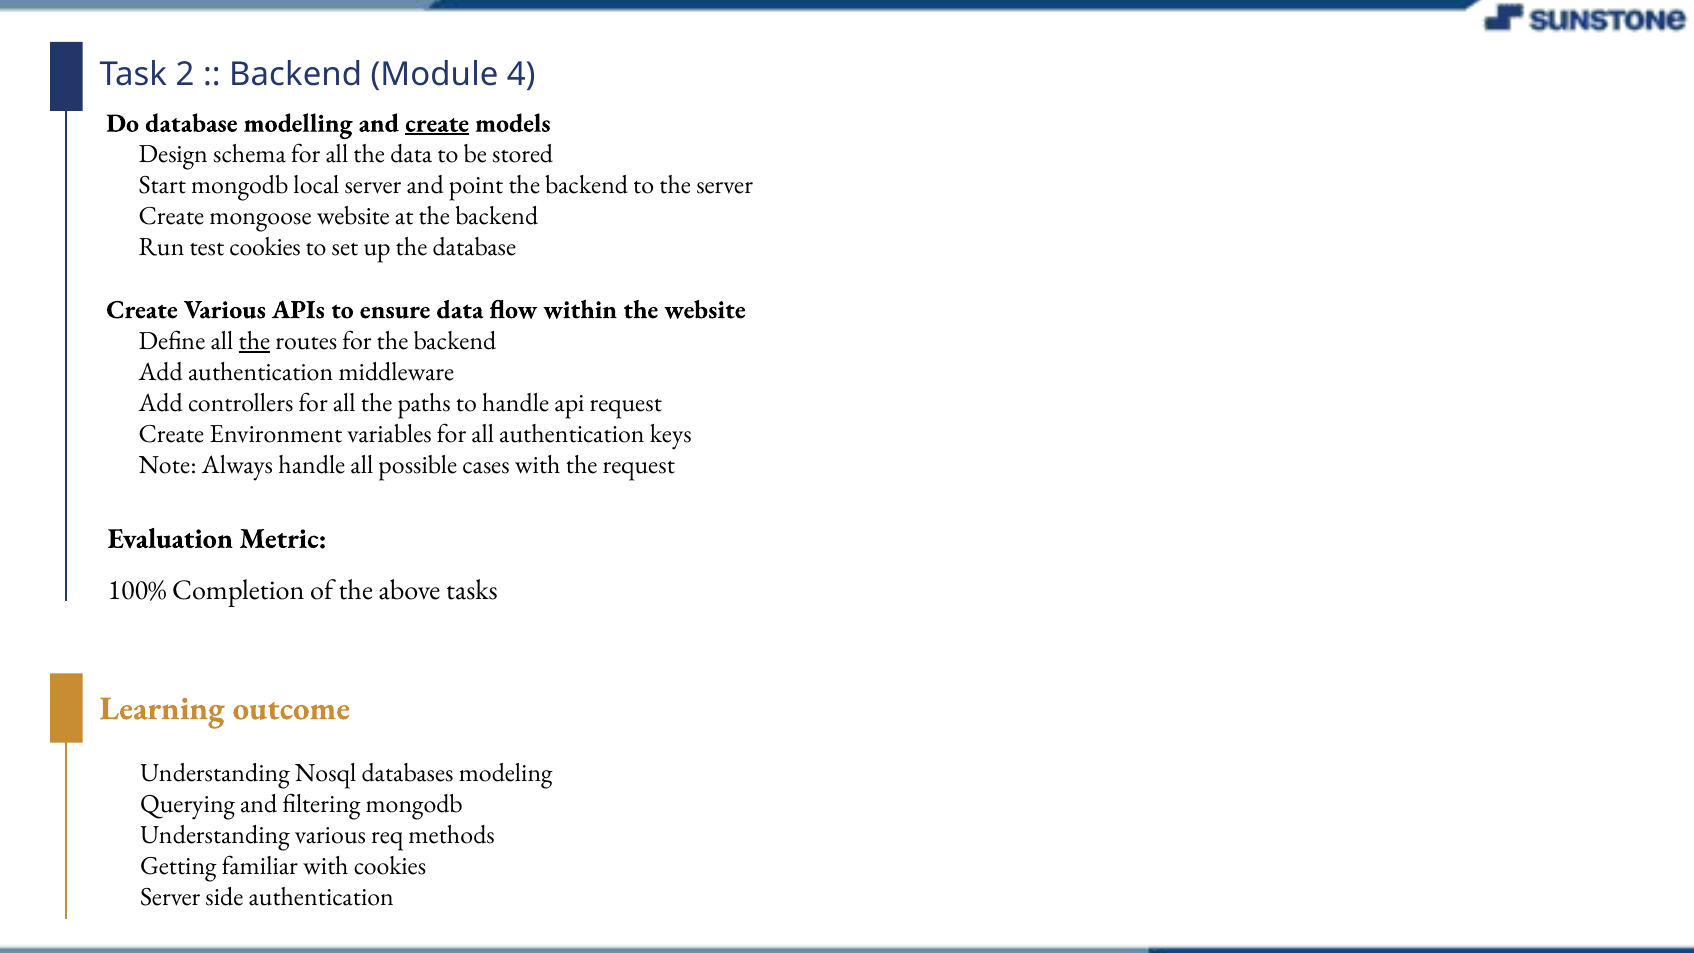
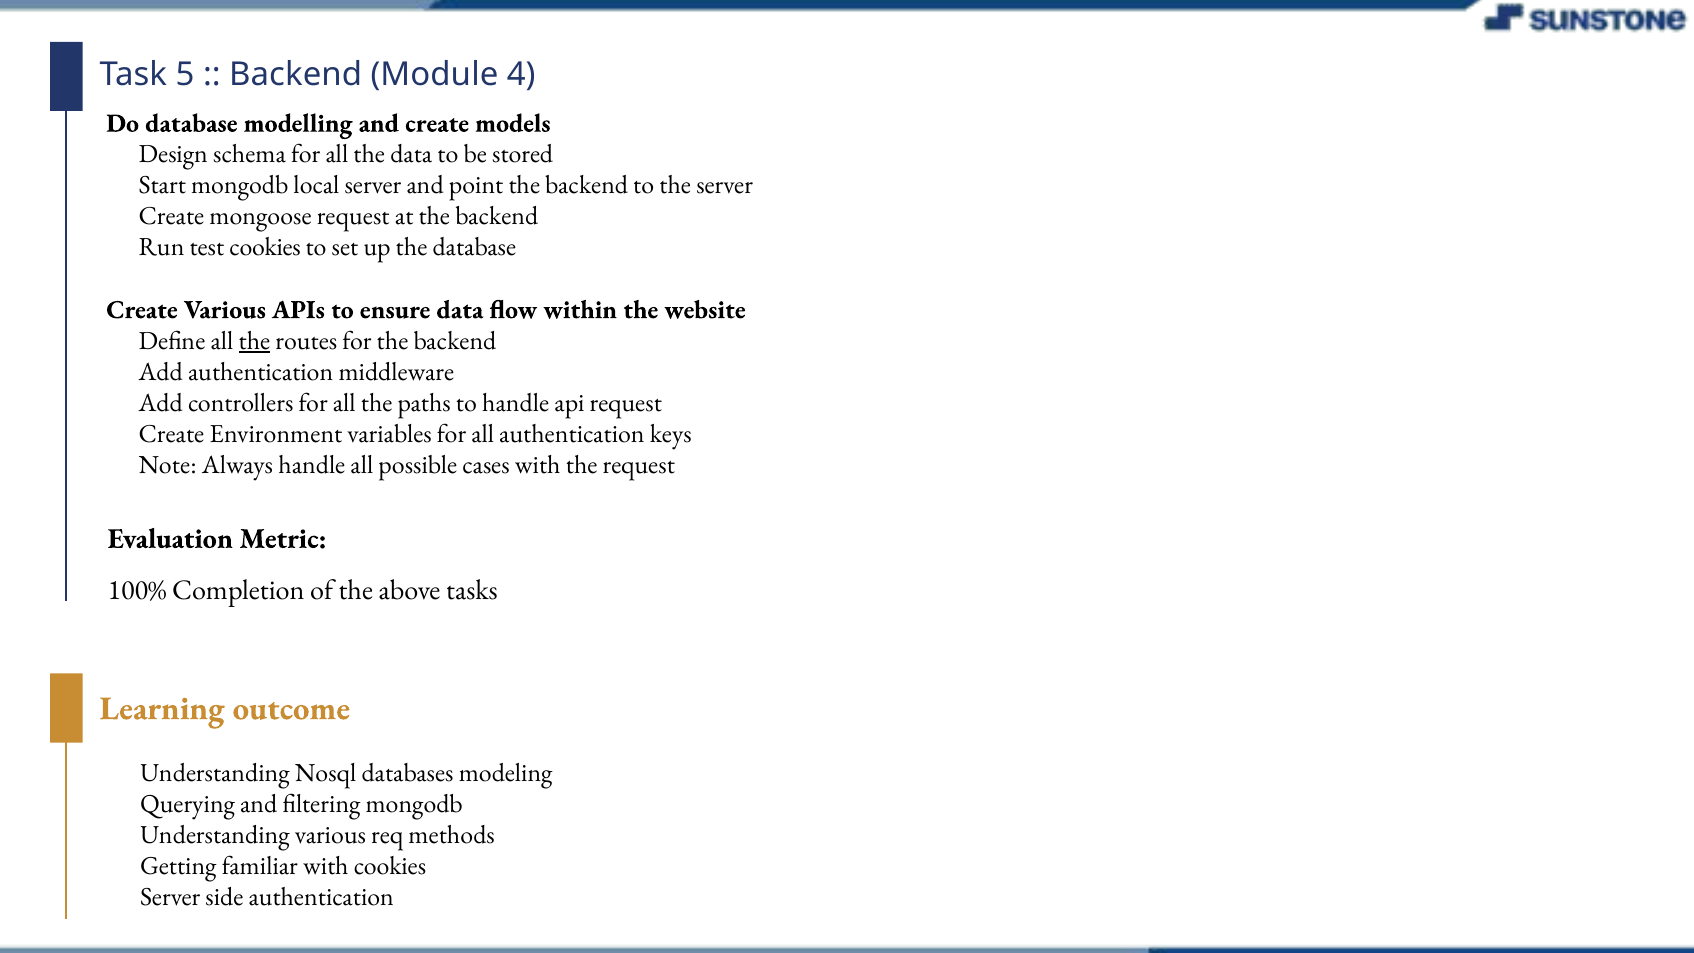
2: 2 -> 5
create at (437, 123) underline: present -> none
mongoose website: website -> request
